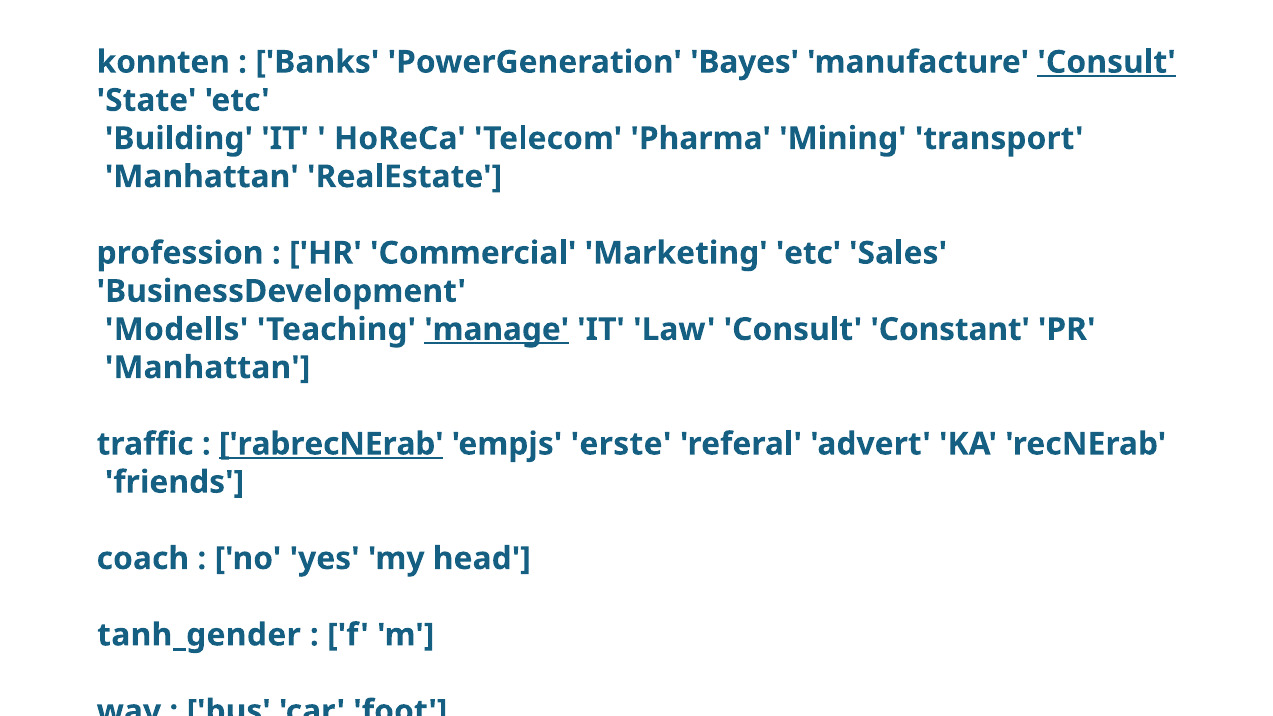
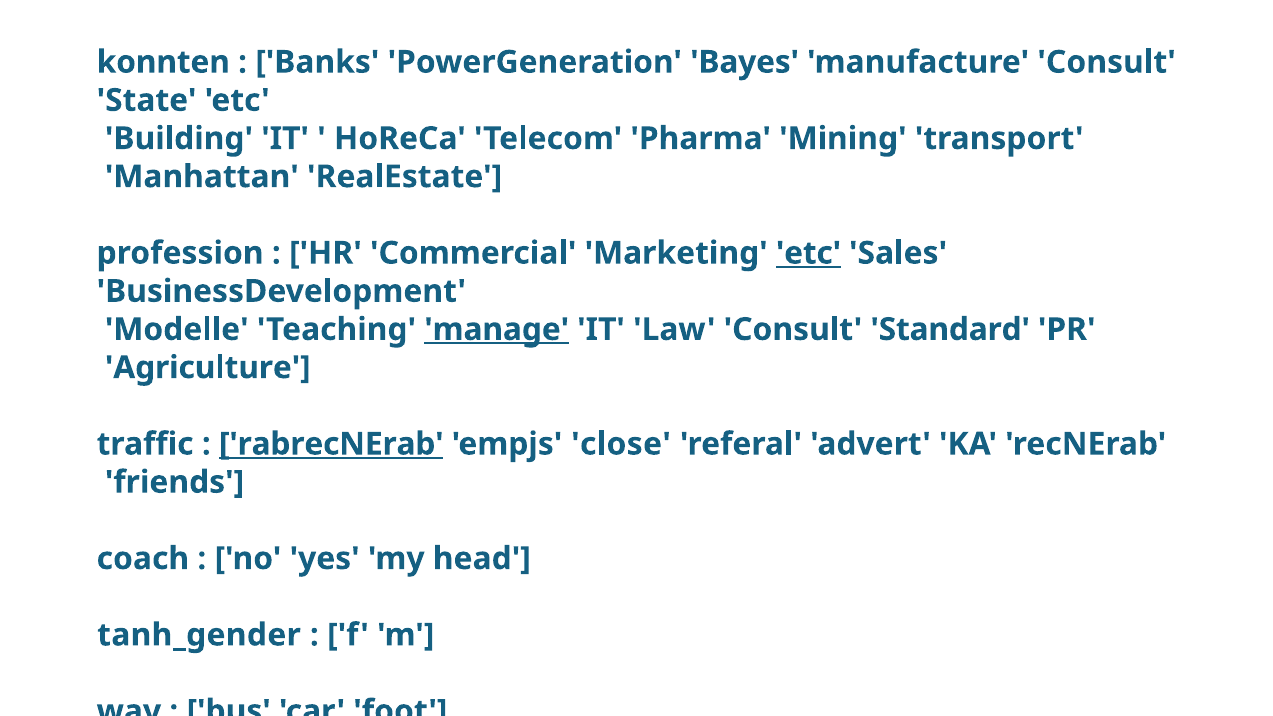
Consult at (1107, 62) underline: present -> none
etc at (808, 253) underline: none -> present
Modells: Modells -> Modelle
Constant: Constant -> Standard
Manhattan at (208, 368): Manhattan -> Agriculture
erste: erste -> close
